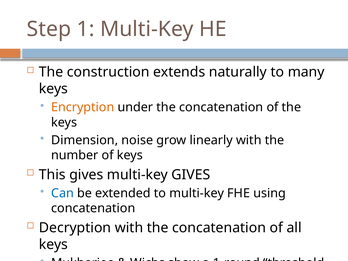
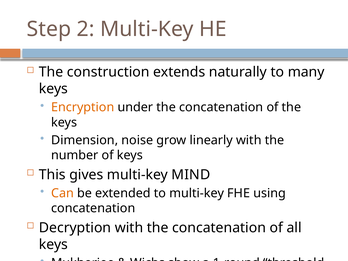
1: 1 -> 2
multi-key GIVES: GIVES -> MIND
Can colour: blue -> orange
